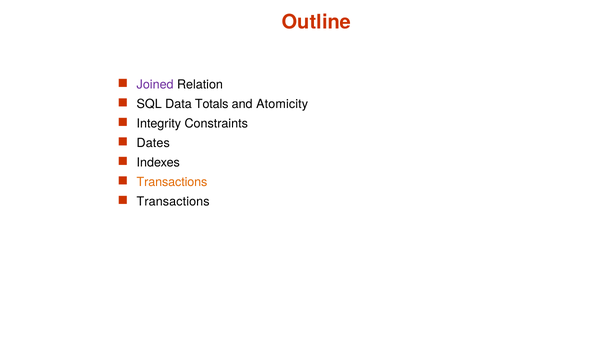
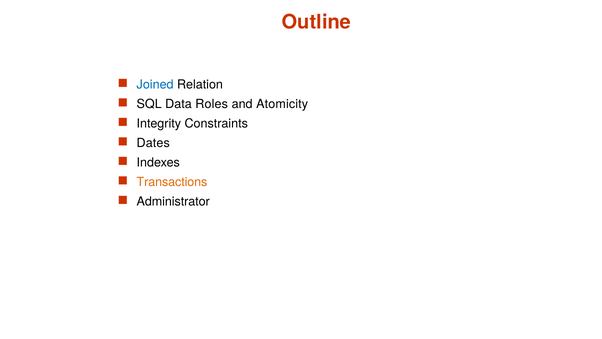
Joined colour: purple -> blue
Totals: Totals -> Roles
Transactions at (173, 201): Transactions -> Administrator
